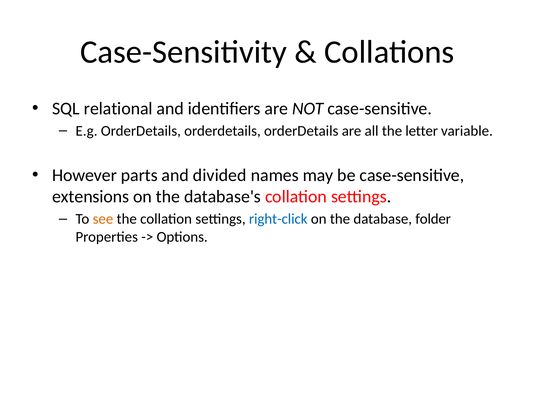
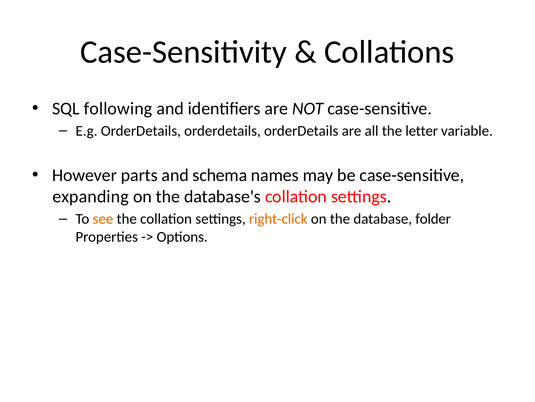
relational: relational -> following
divided: divided -> schema
extensions: extensions -> expanding
right-click colour: blue -> orange
